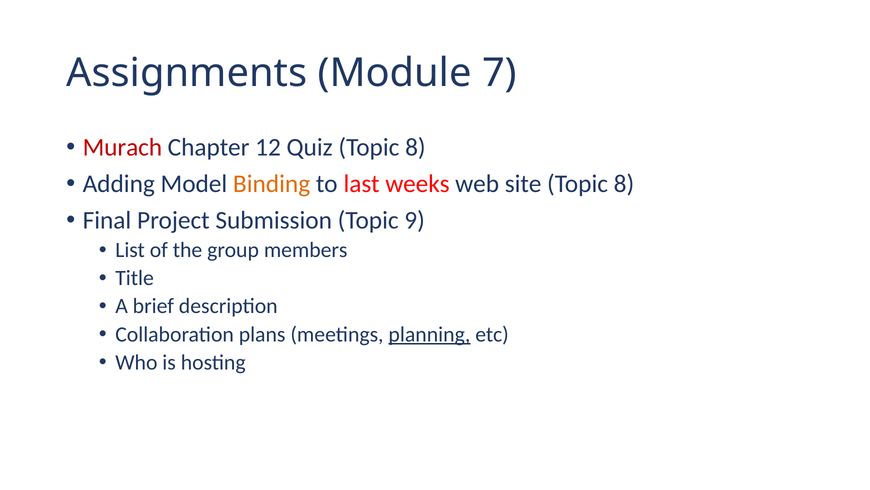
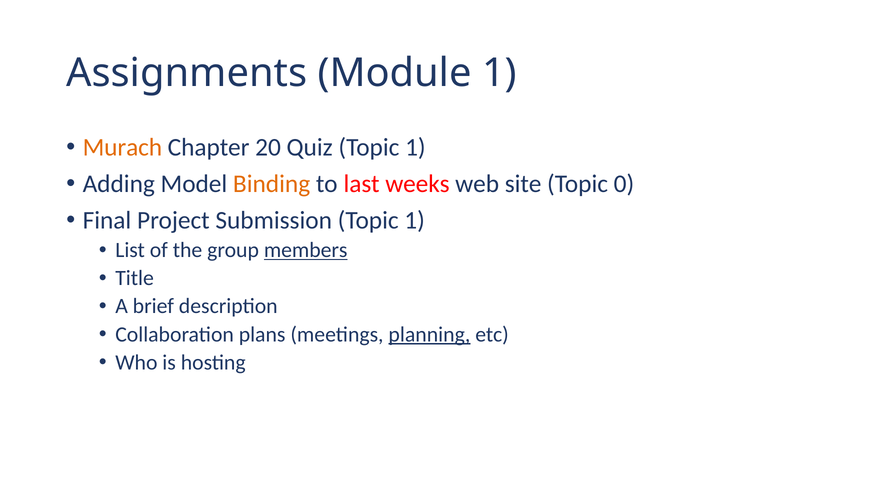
Module 7: 7 -> 1
Murach colour: red -> orange
12: 12 -> 20
Quiz Topic 8: 8 -> 1
site Topic 8: 8 -> 0
Submission Topic 9: 9 -> 1
members underline: none -> present
